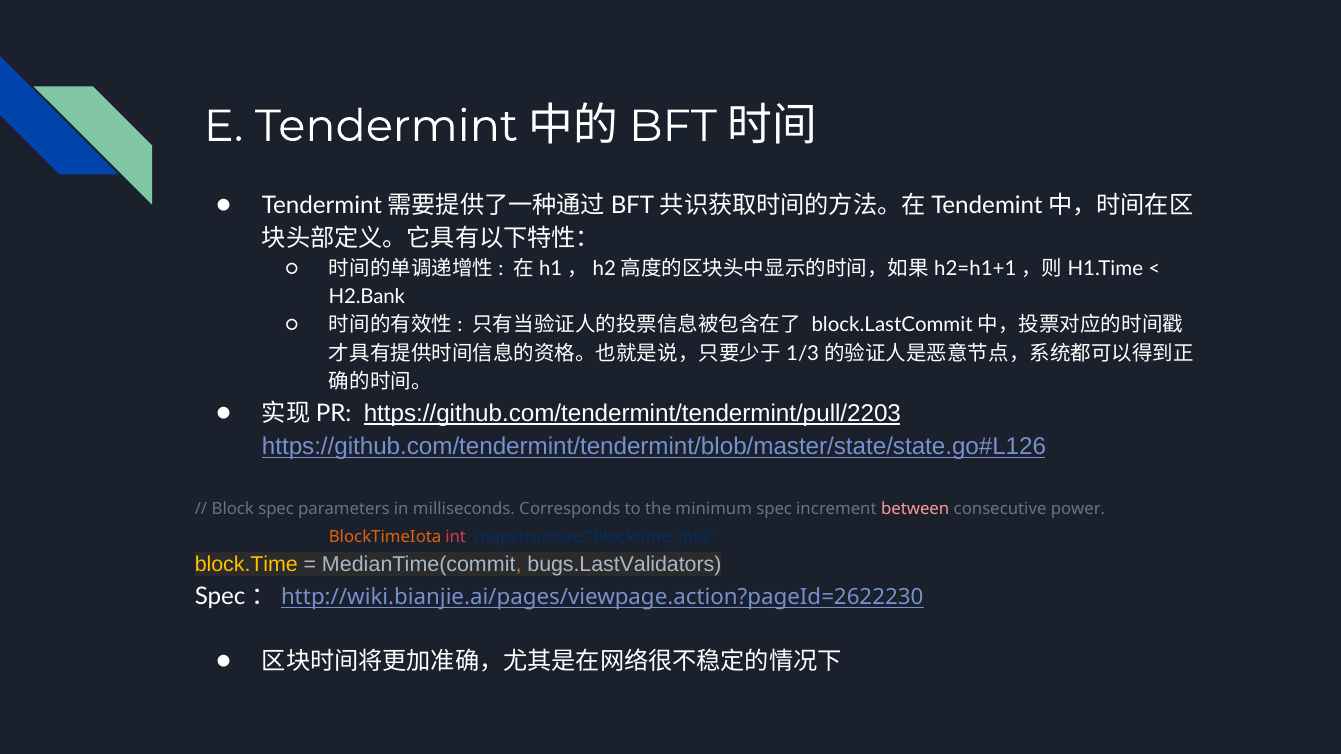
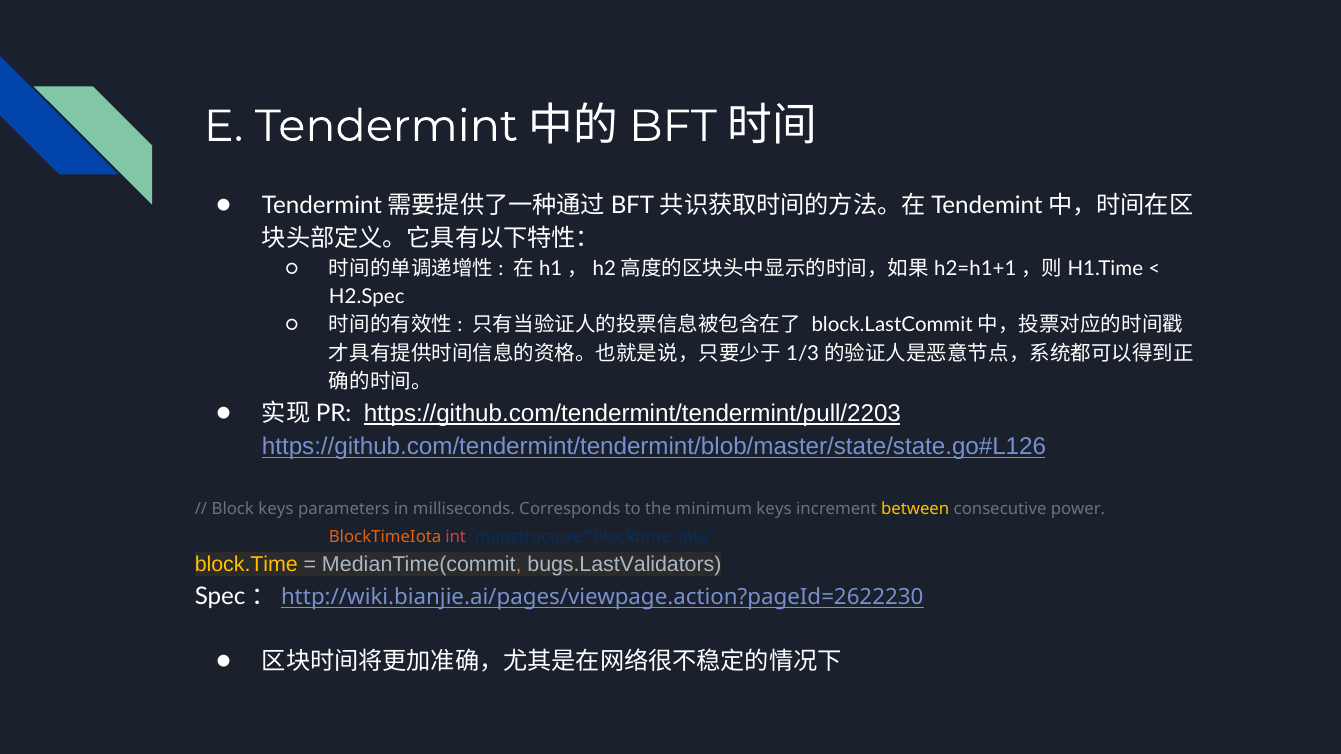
H2.Bank: H2.Bank -> H2.Spec
Block spec: spec -> keys
minimum spec: spec -> keys
between colour: pink -> yellow
